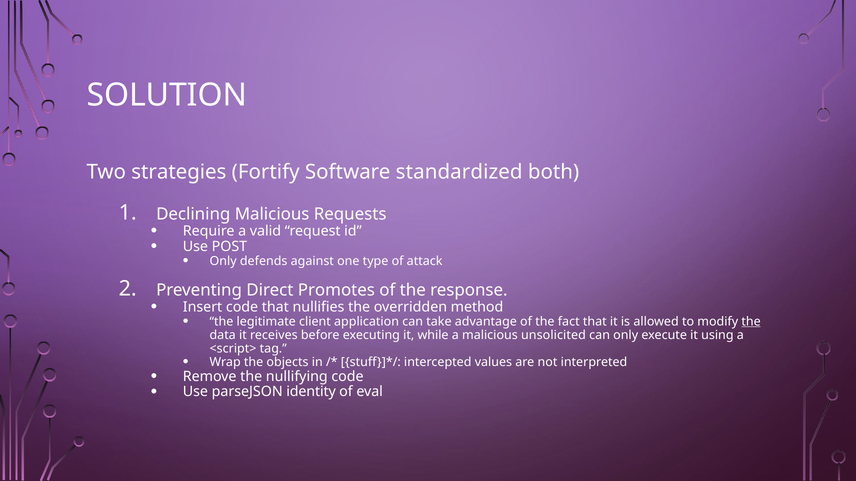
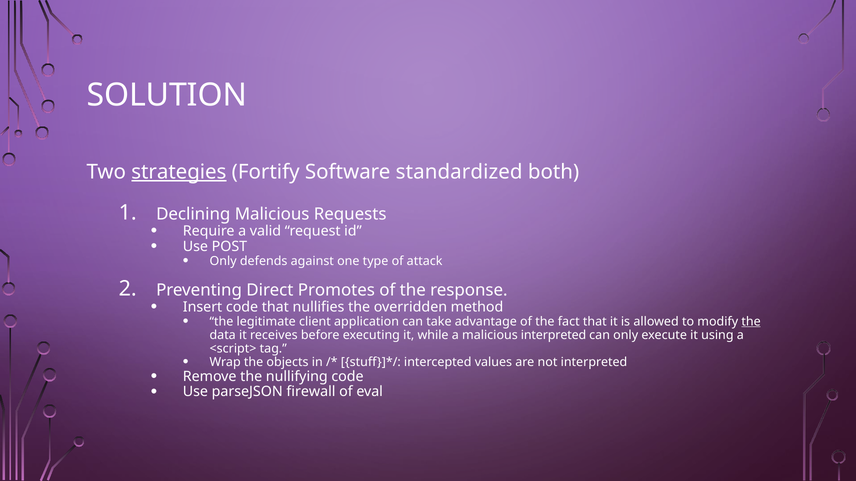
strategies underline: none -> present
malicious unsolicited: unsolicited -> interpreted
identity: identity -> firewall
